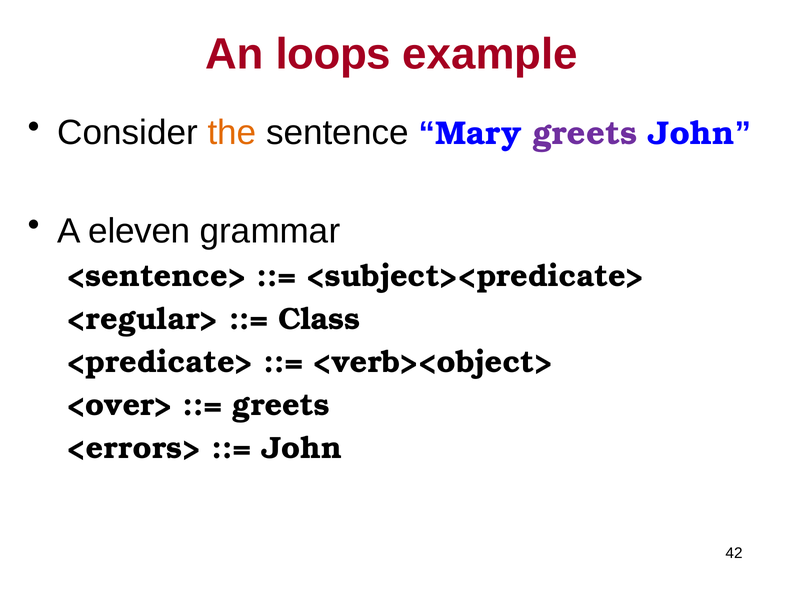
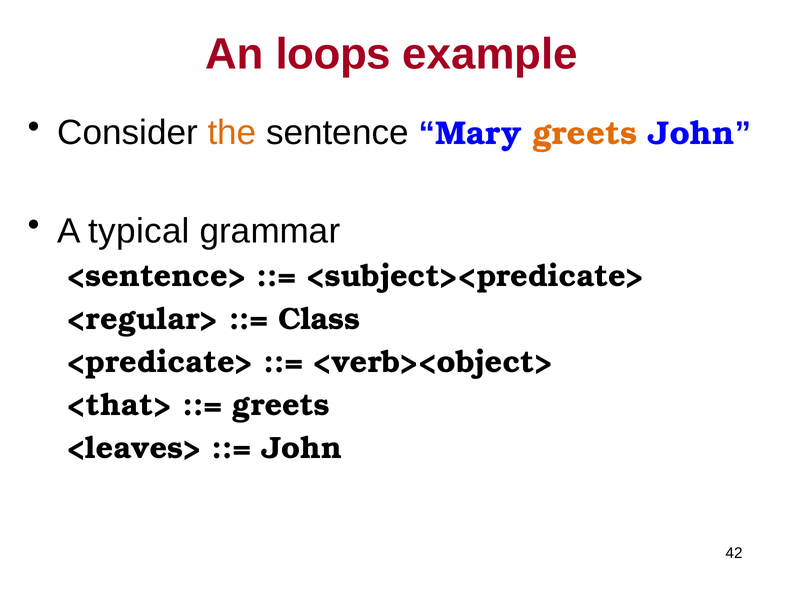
greets at (585, 134) colour: purple -> orange
eleven: eleven -> typical
<over>: <over> -> <that>
<errors>: <errors> -> <leaves>
